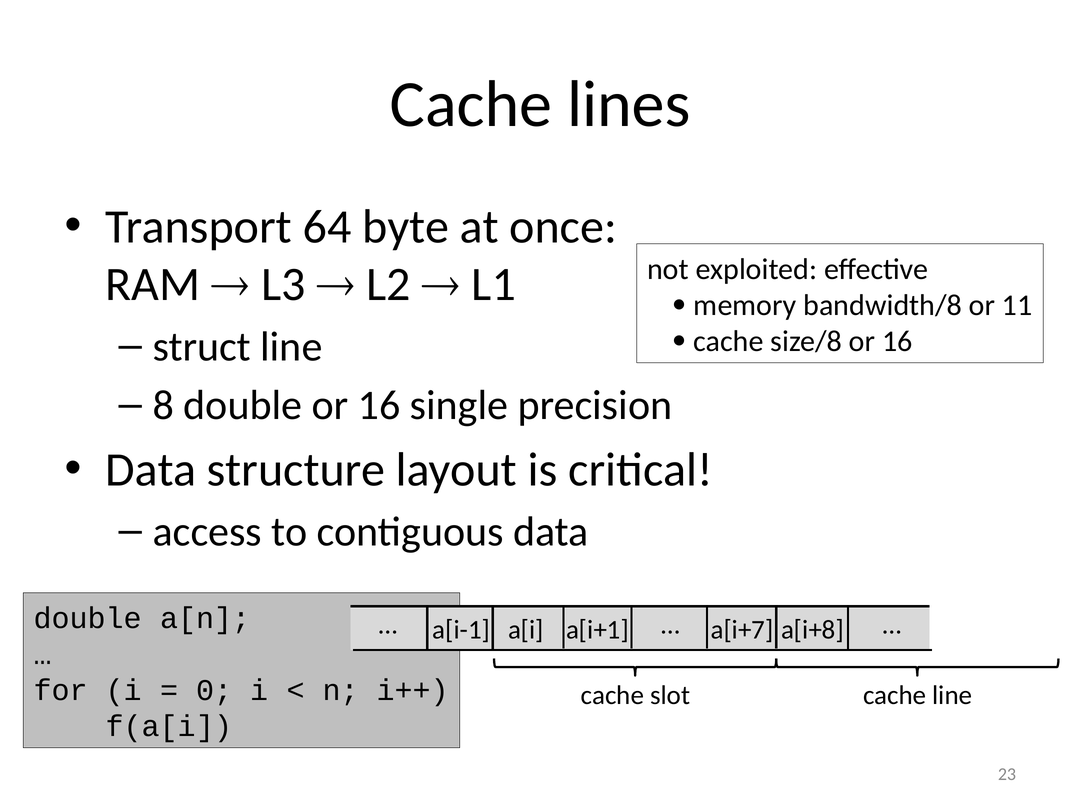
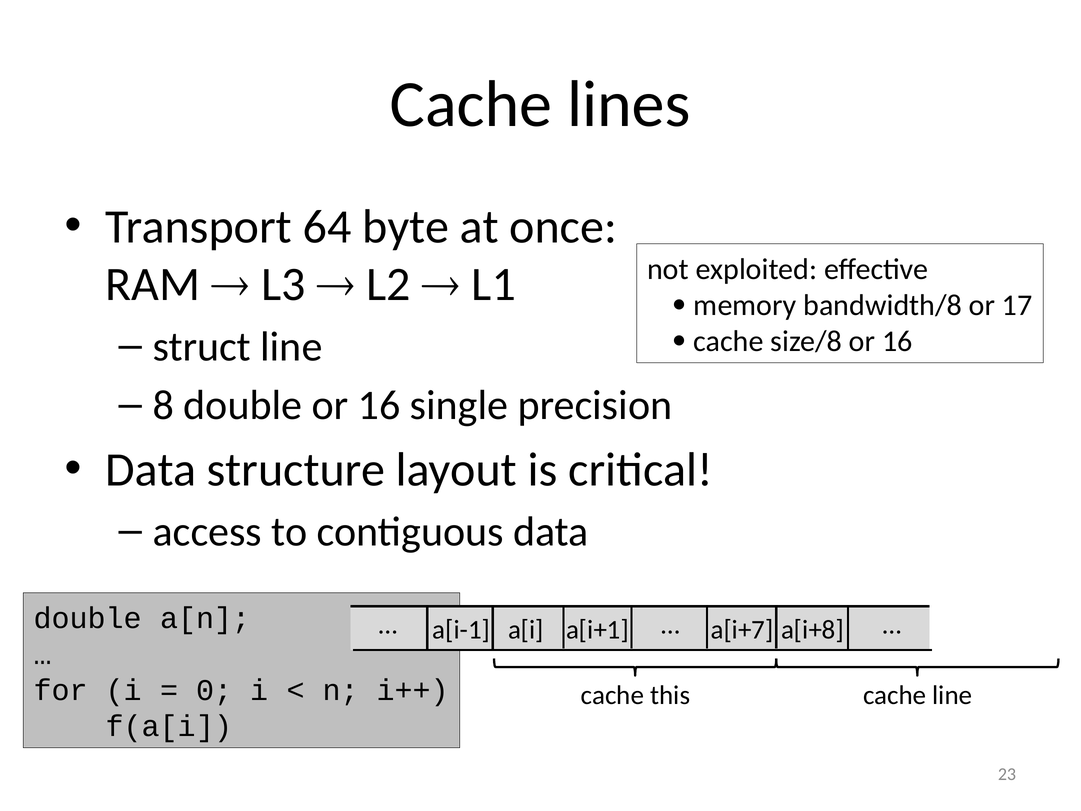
11: 11 -> 17
slot: slot -> this
